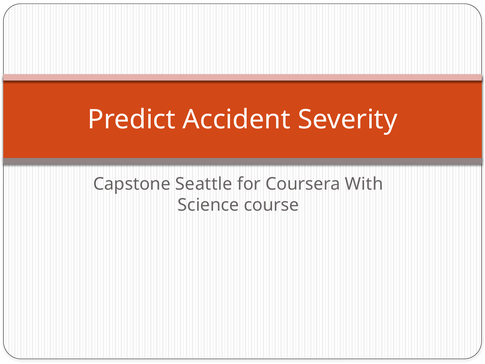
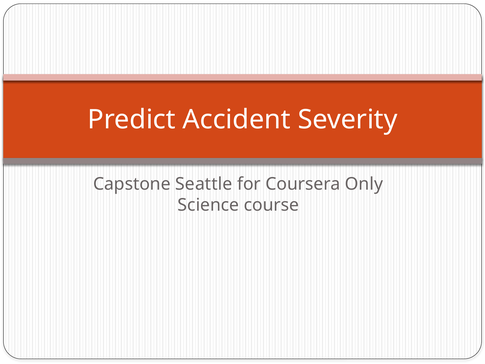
With: With -> Only
